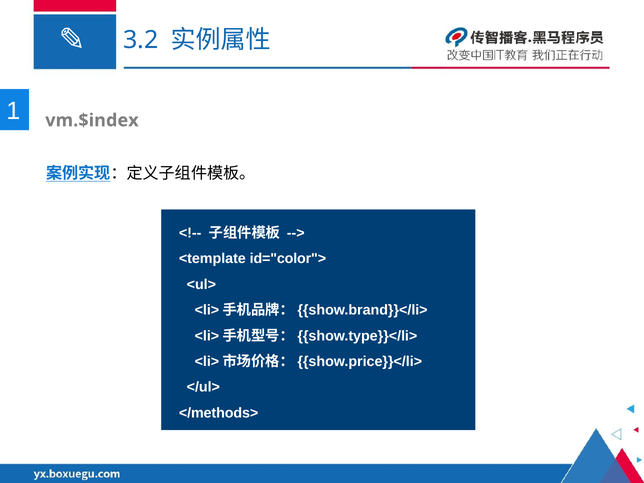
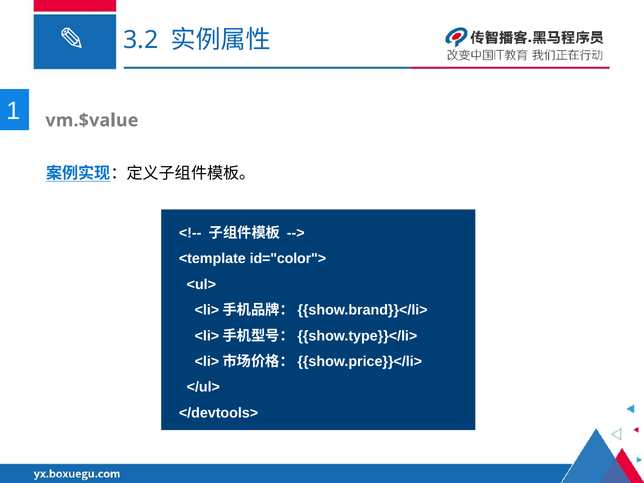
vm.$index: vm.$index -> vm.$value
</methods>: </methods> -> </devtools>
